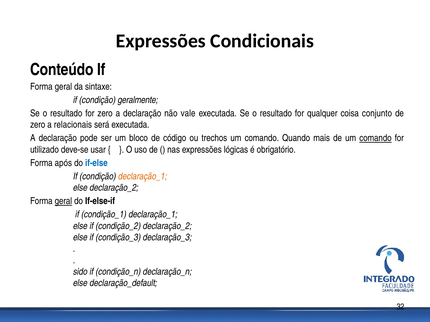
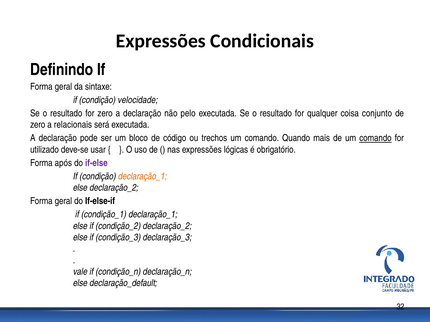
Conteúdo: Conteúdo -> Definindo
geralmente: geralmente -> velocidade
vale: vale -> pelo
if-else colour: blue -> purple
geral at (63, 201) underline: present -> none
sido: sido -> vale
